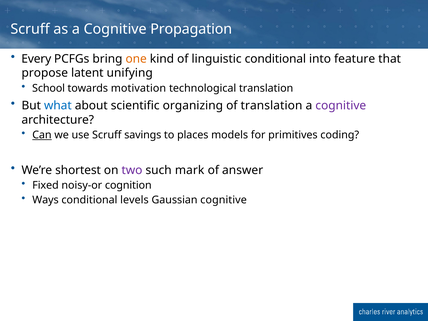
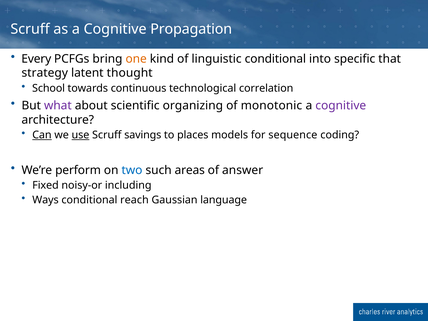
feature: feature -> specific
propose: propose -> strategy
unifying: unifying -> thought
motivation: motivation -> continuous
technological translation: translation -> correlation
what colour: blue -> purple
of translation: translation -> monotonic
use underline: none -> present
primitives: primitives -> sequence
shortest: shortest -> perform
two colour: purple -> blue
mark: mark -> areas
cognition: cognition -> including
levels: levels -> reach
Gaussian cognitive: cognitive -> language
